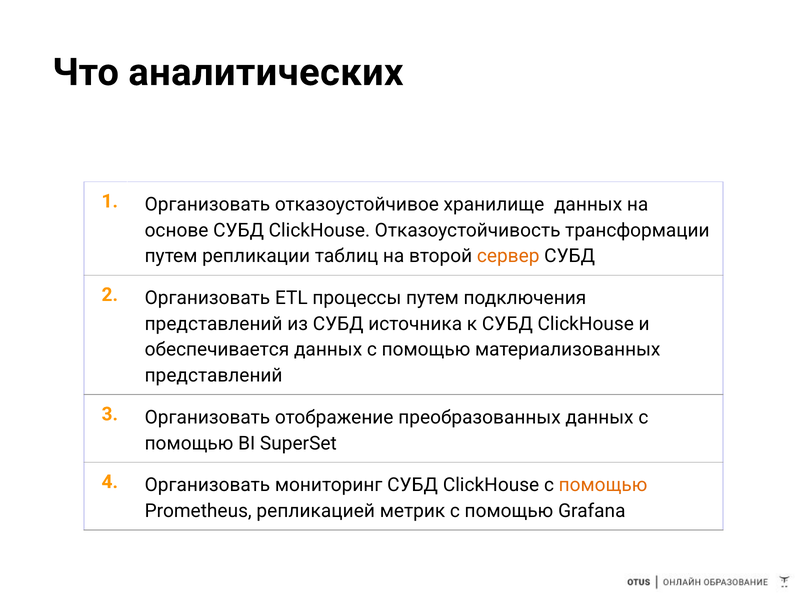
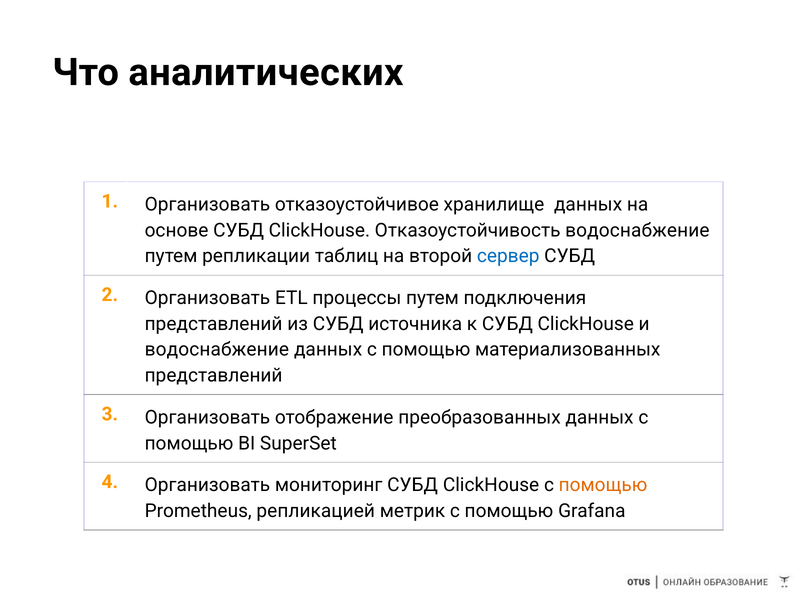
Отказоустойчивость трансформации: трансформации -> водоснабжение
сервер colour: orange -> blue
обеспечивается at (217, 350): обеспечивается -> водоснабжение
